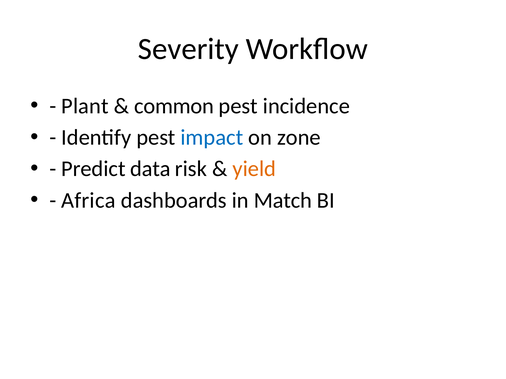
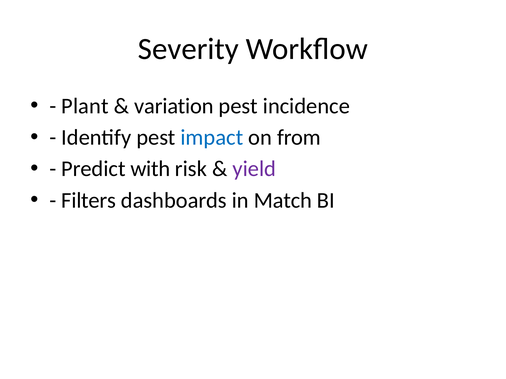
common: common -> variation
zone: zone -> from
data: data -> with
yield colour: orange -> purple
Africa: Africa -> Filters
